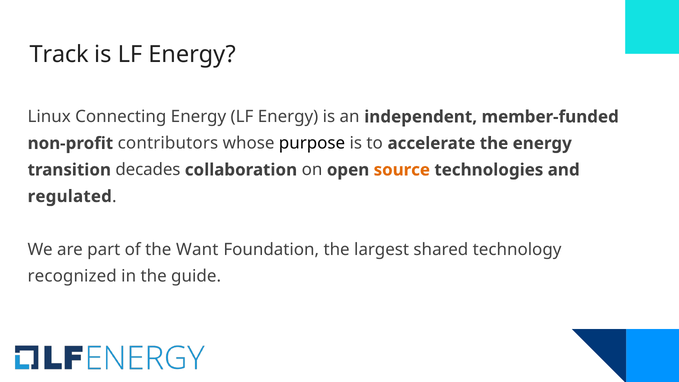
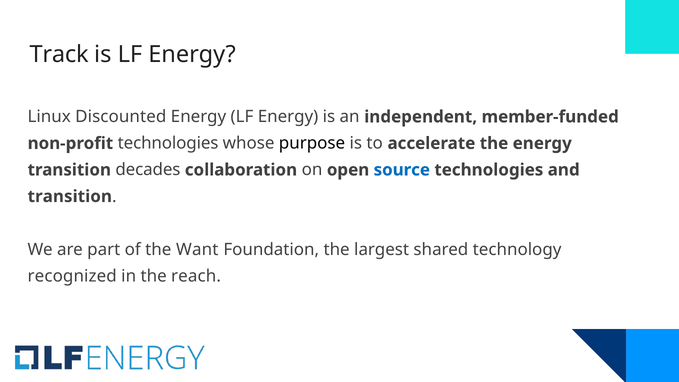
Connecting: Connecting -> Discounted
non-profit contributors: contributors -> technologies
source colour: orange -> blue
regulated at (70, 196): regulated -> transition
guide: guide -> reach
